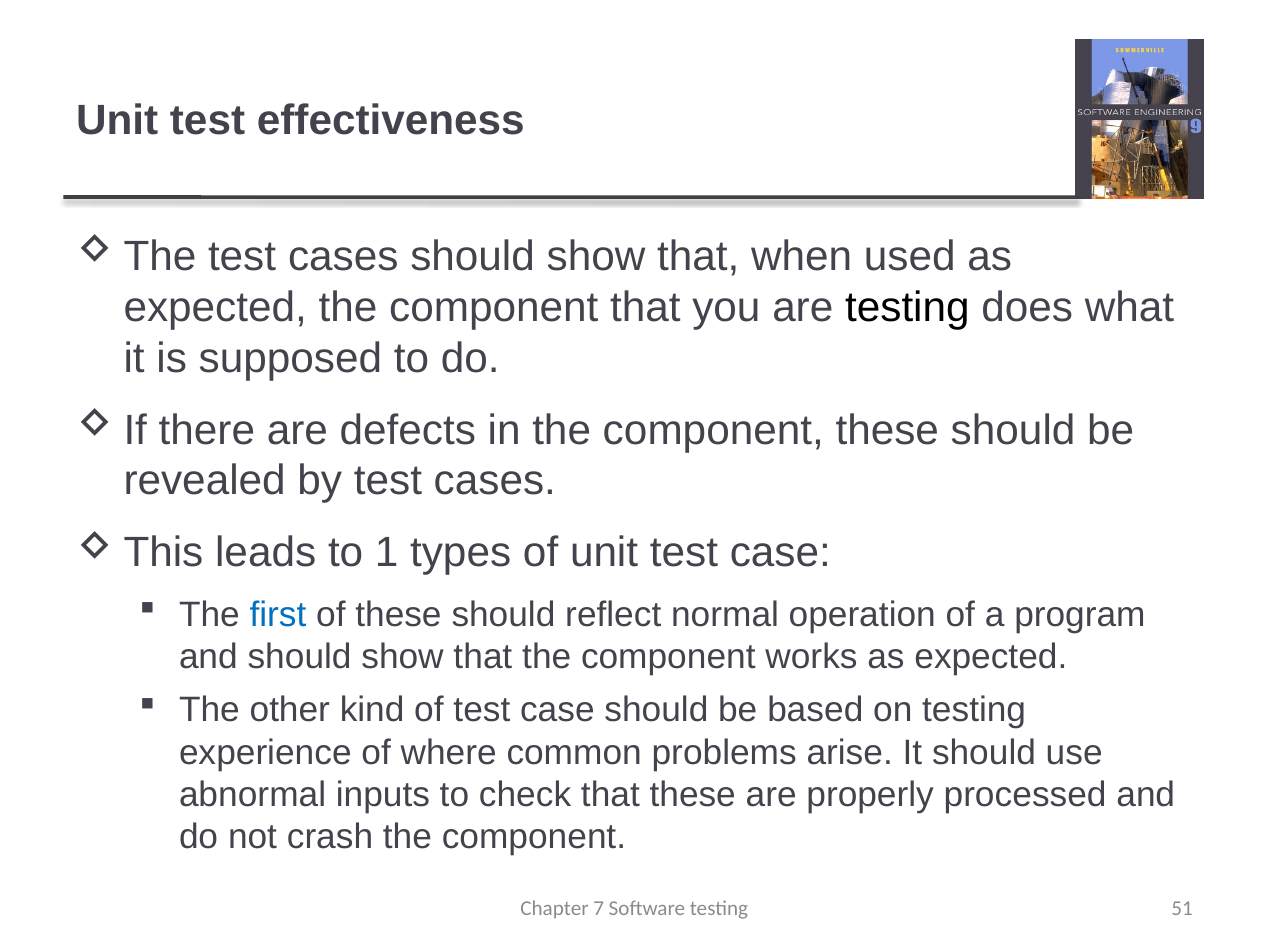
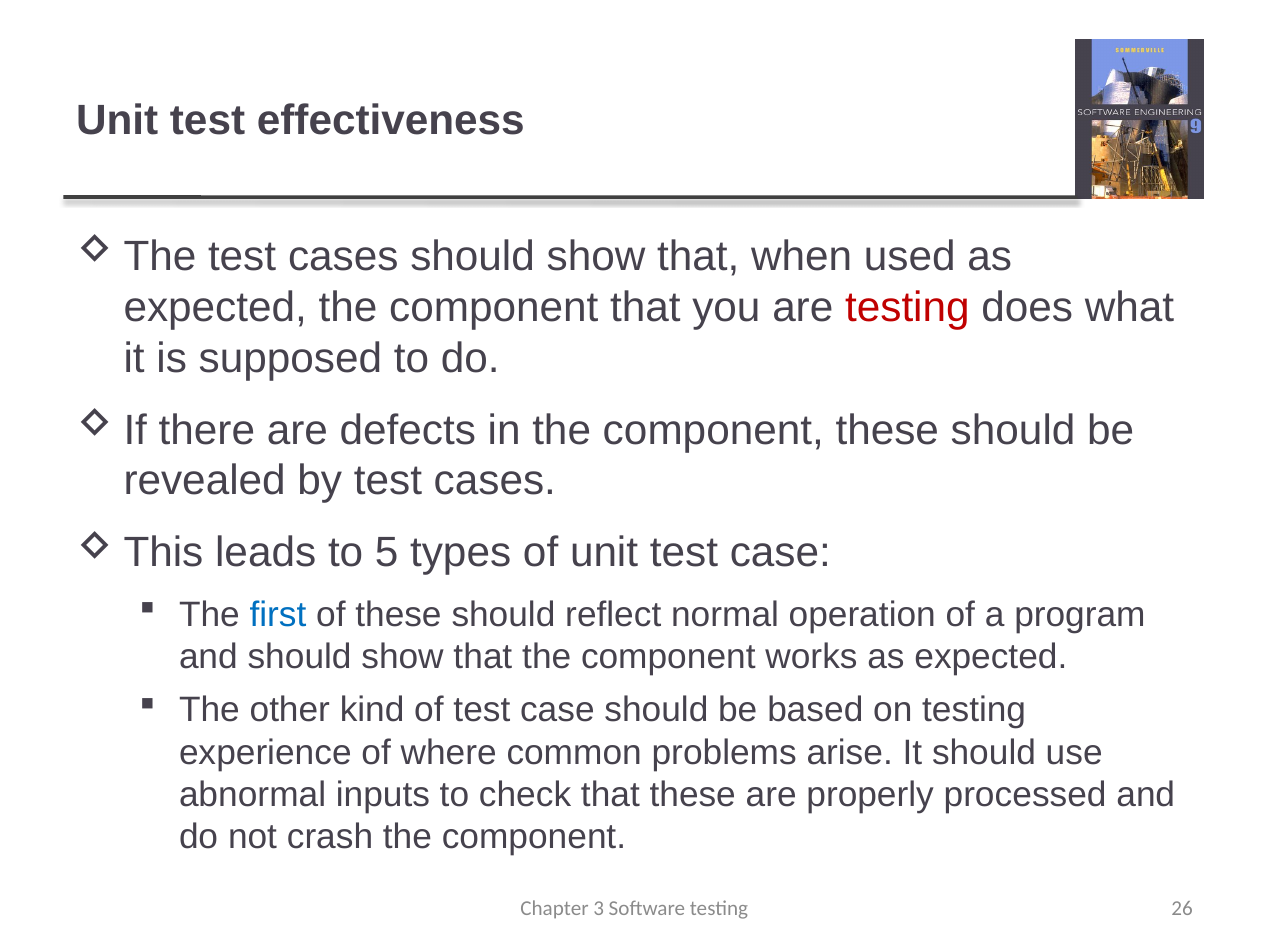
testing at (907, 307) colour: black -> red
1: 1 -> 5
7: 7 -> 3
51: 51 -> 26
